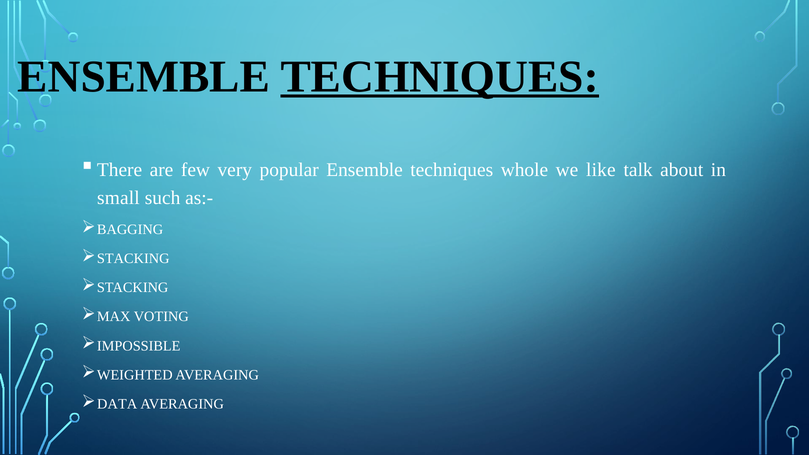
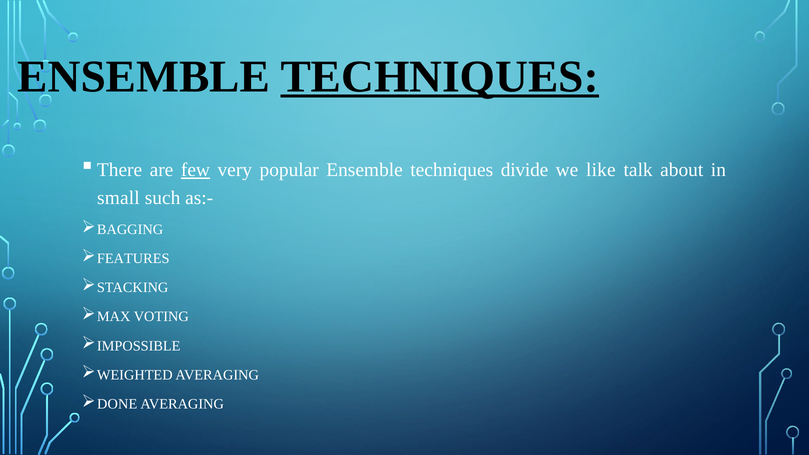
few underline: none -> present
whole: whole -> divide
STACKING at (133, 259): STACKING -> FEATURES
DATA: DATA -> DONE
